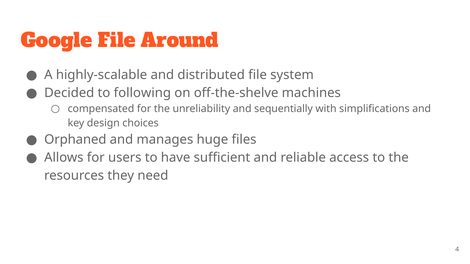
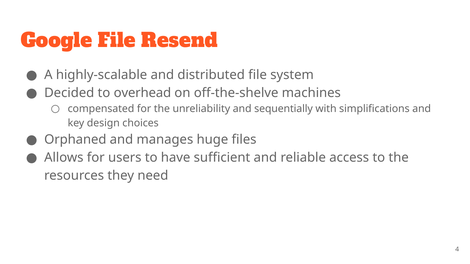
Around: Around -> Resend
following: following -> overhead
